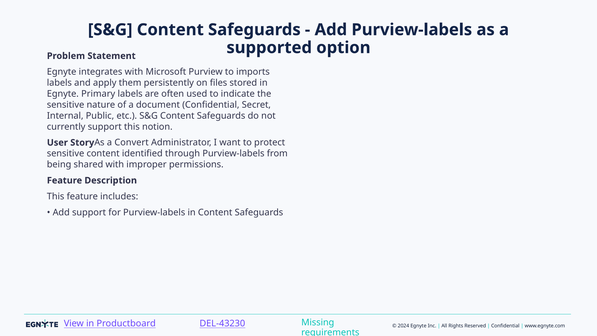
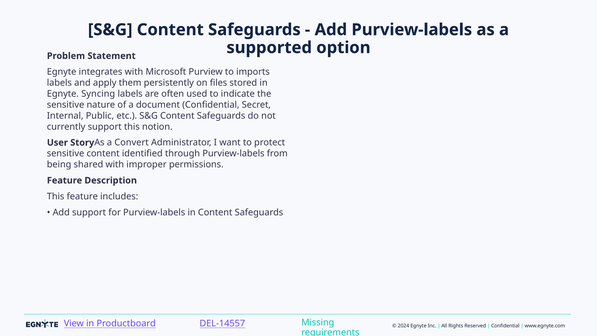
Primary: Primary -> Syncing
DEL-43230: DEL-43230 -> DEL-14557
